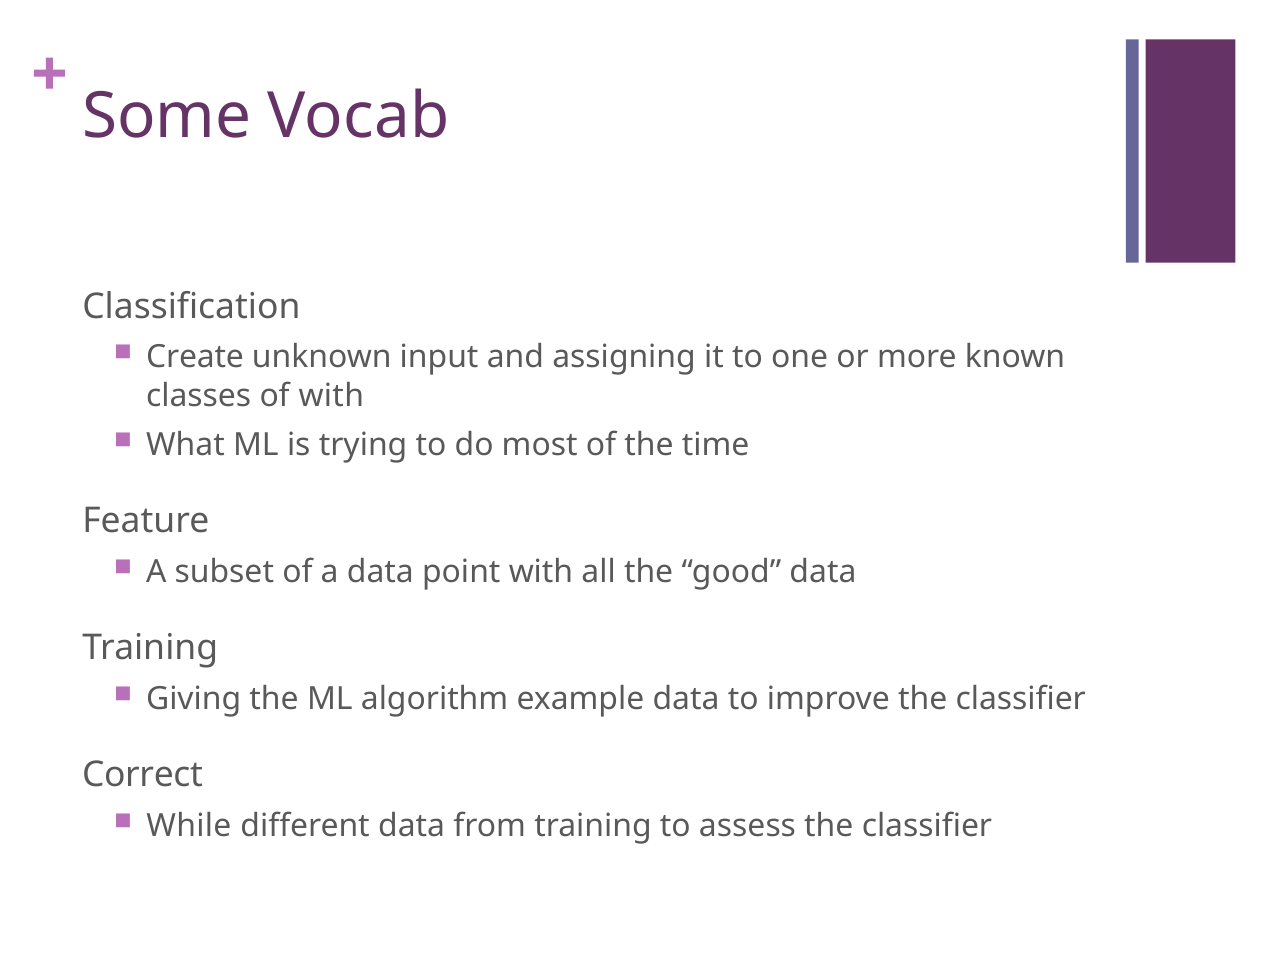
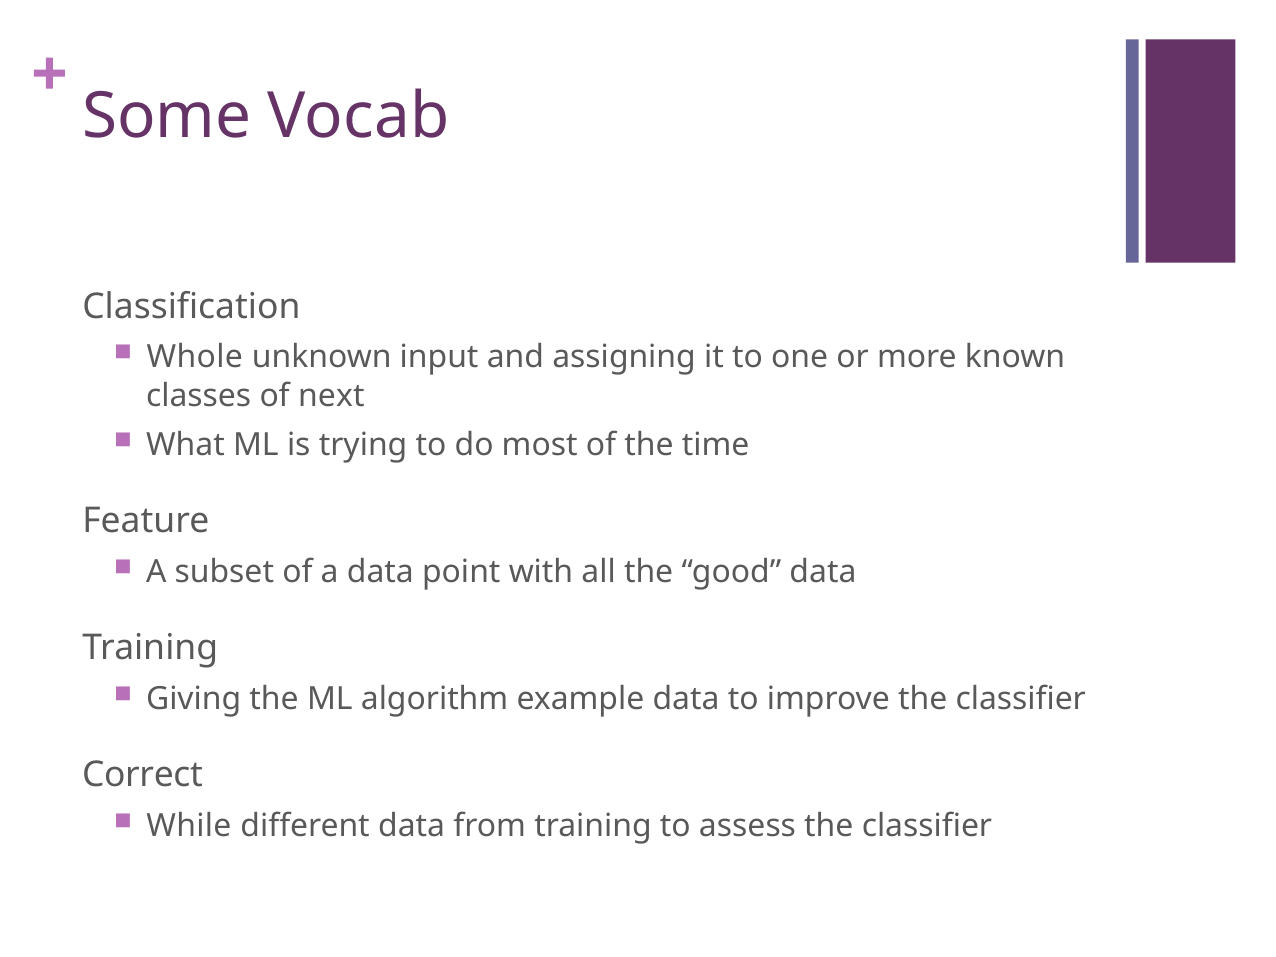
Create: Create -> Whole
of with: with -> next
